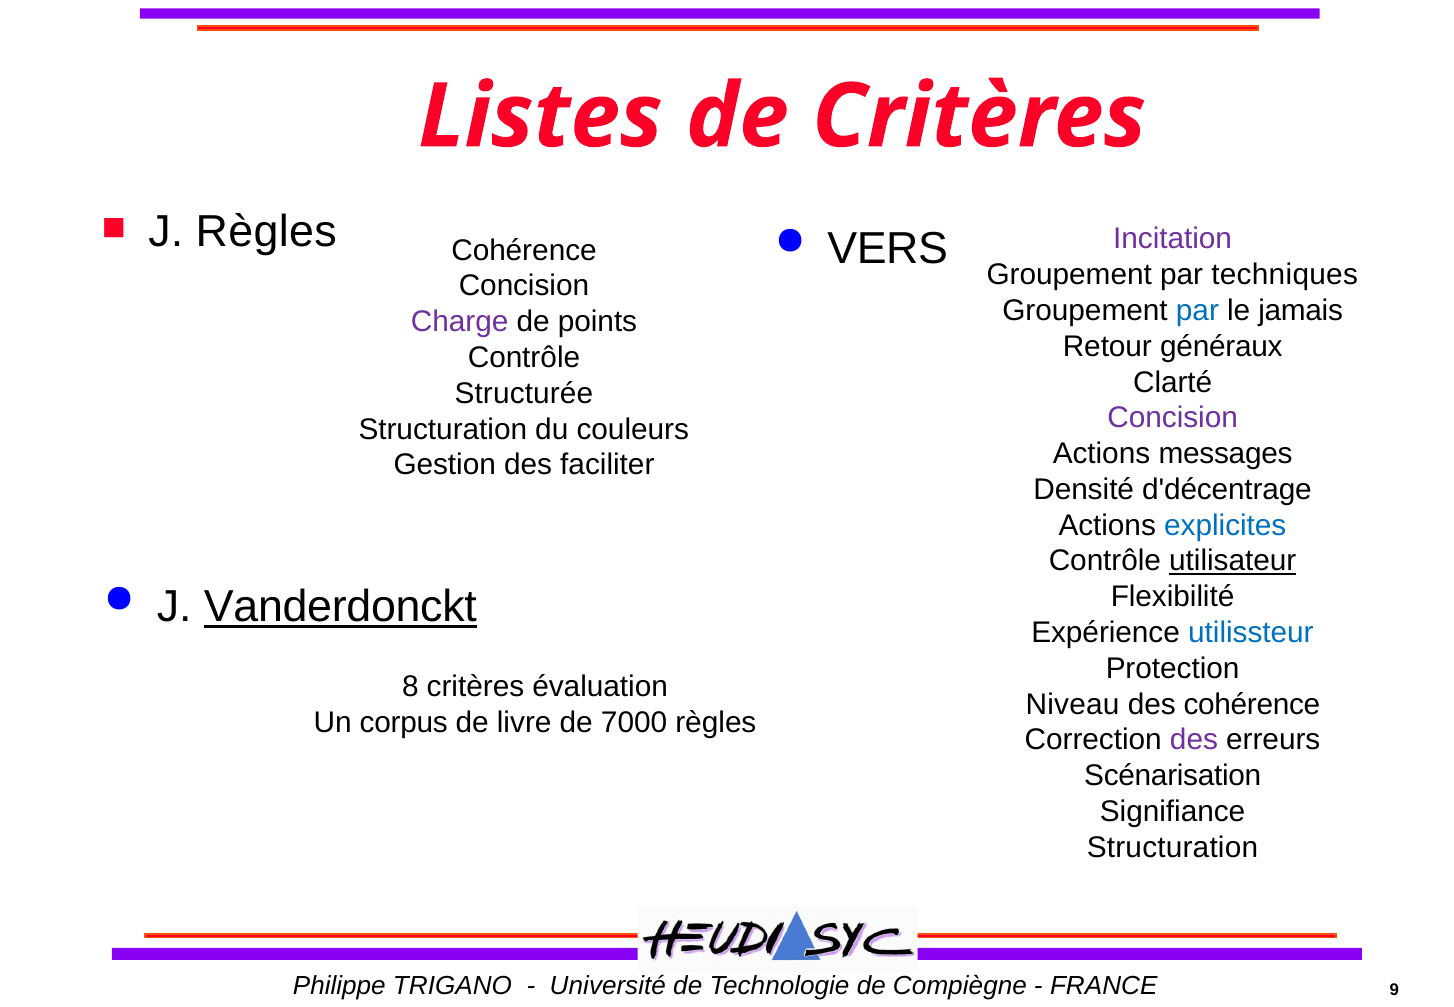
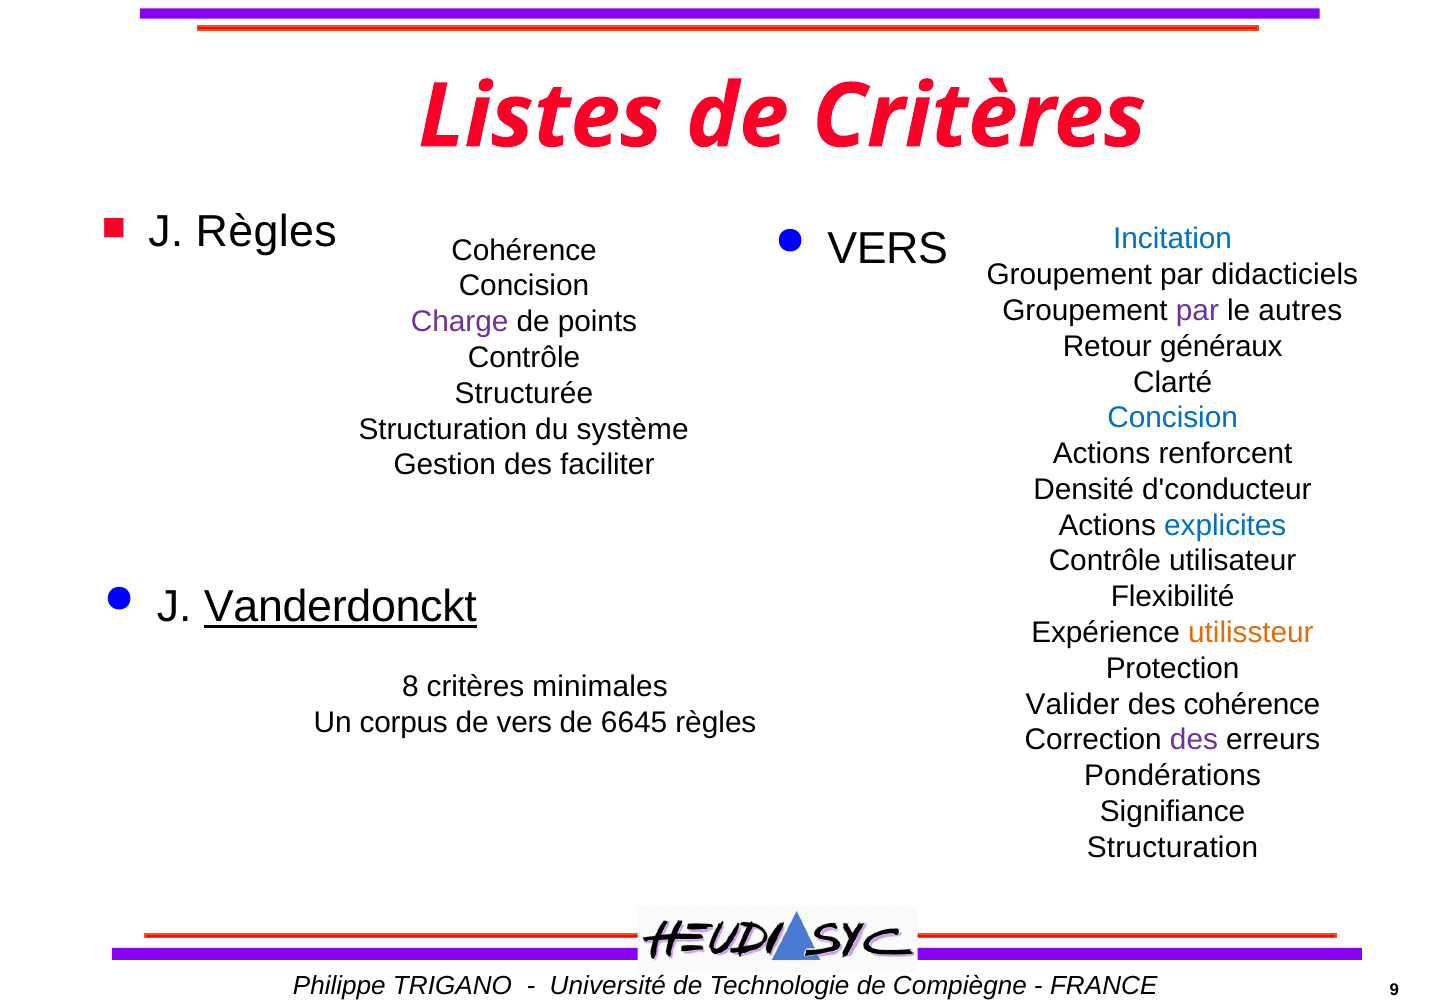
Incitation colour: purple -> blue
techniques: techniques -> didacticiels
par at (1197, 310) colour: blue -> purple
jamais: jamais -> autres
Concision at (1173, 418) colour: purple -> blue
couleurs: couleurs -> système
messages: messages -> renforcent
d'décentrage: d'décentrage -> d'conducteur
utilisateur underline: present -> none
utilissteur colour: blue -> orange
évaluation: évaluation -> minimales
Niveau: Niveau -> Valider
de livre: livre -> vers
7000: 7000 -> 6645
Scénarisation: Scénarisation -> Pondérations
